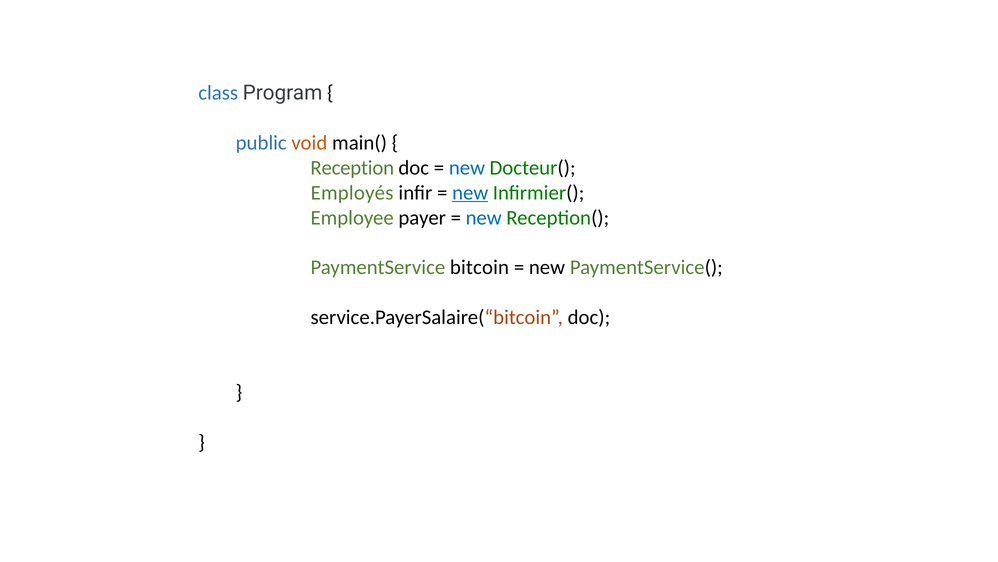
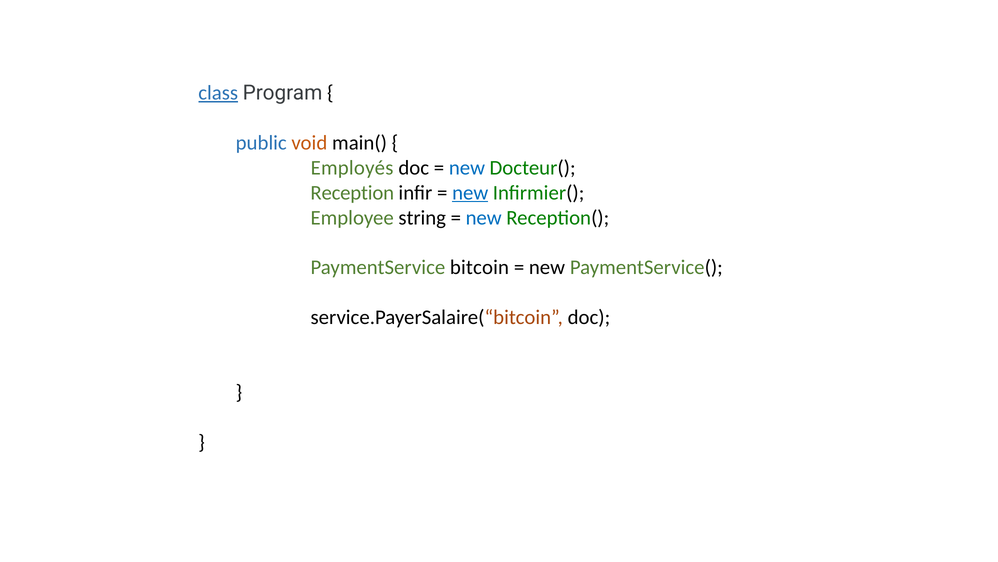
class underline: none -> present
Reception: Reception -> Employés
Employés: Employés -> Reception
payer: payer -> string
